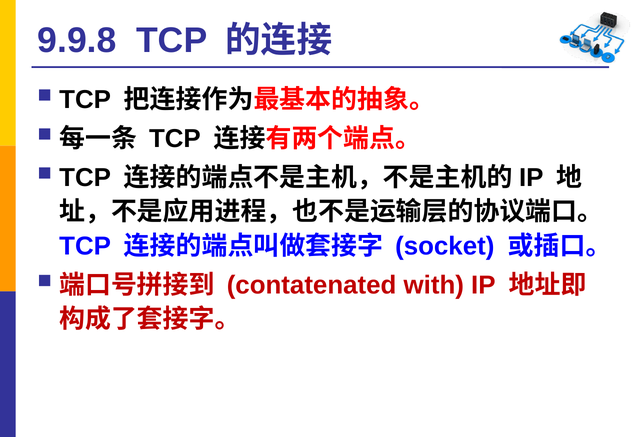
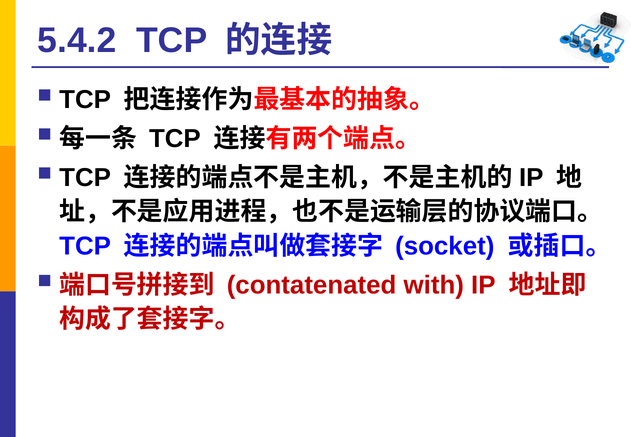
9.9.8: 9.9.8 -> 5.4.2
